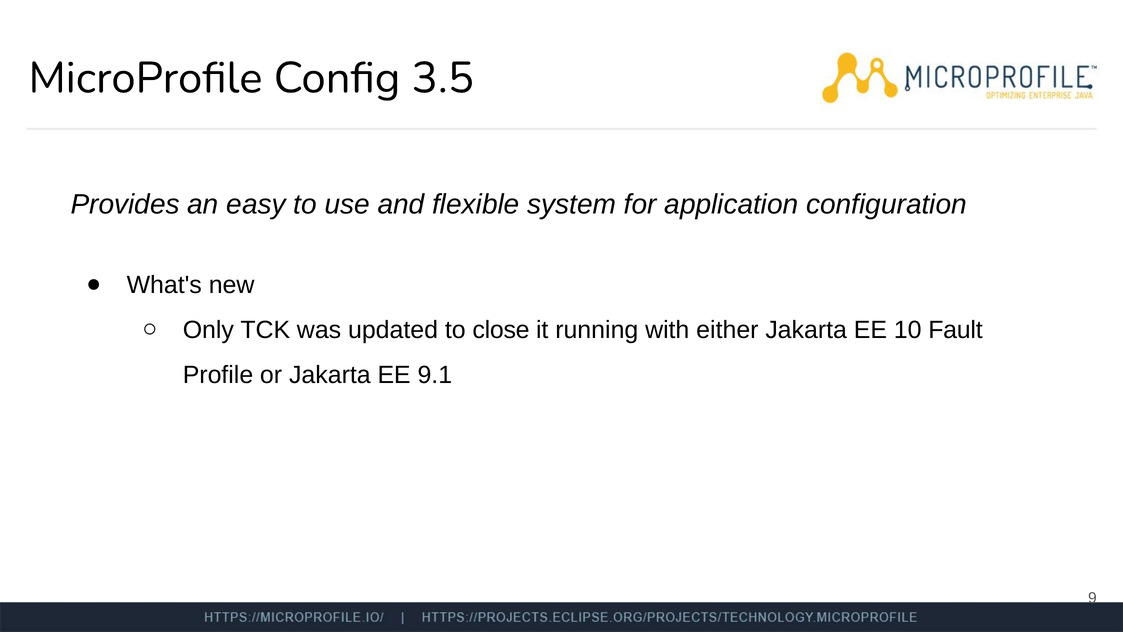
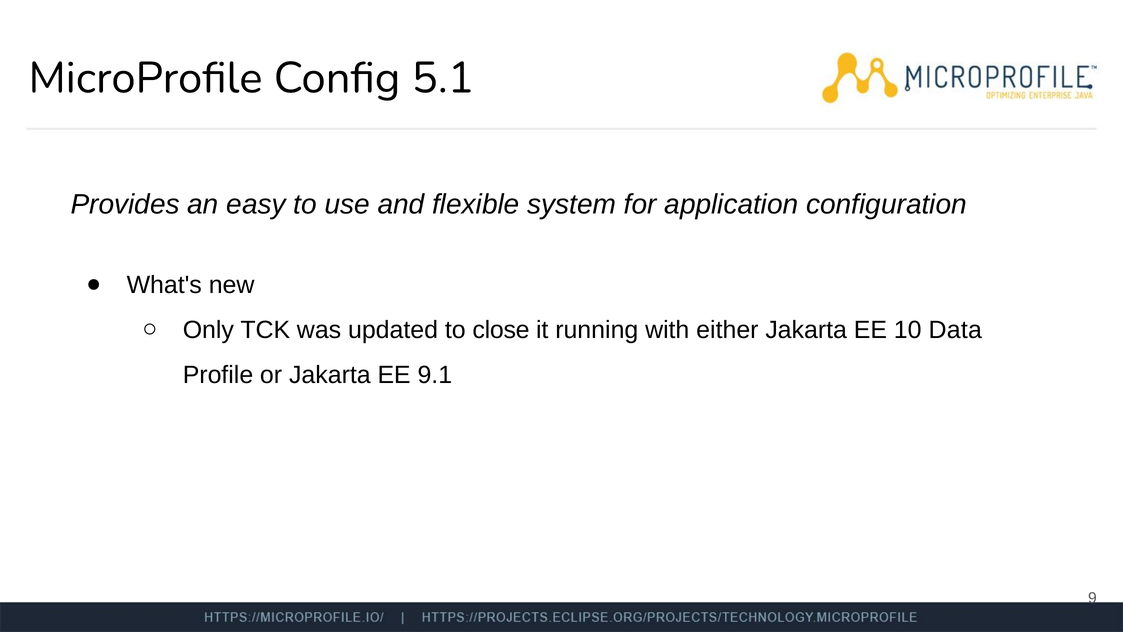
3.5: 3.5 -> 5.1
Fault: Fault -> Data
